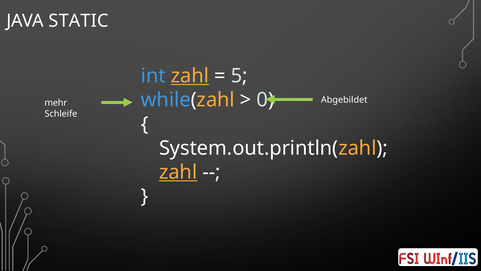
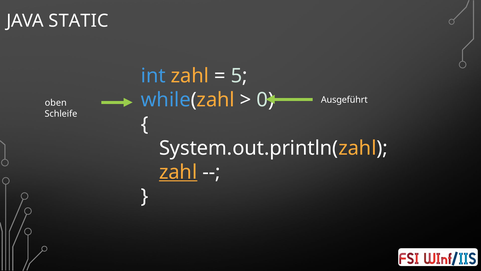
zahl at (190, 76) underline: present -> none
Abgebildet: Abgebildet -> Ausgeführt
mehr: mehr -> oben
